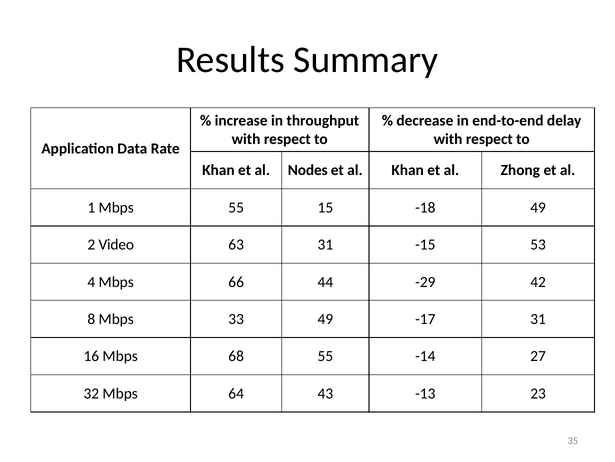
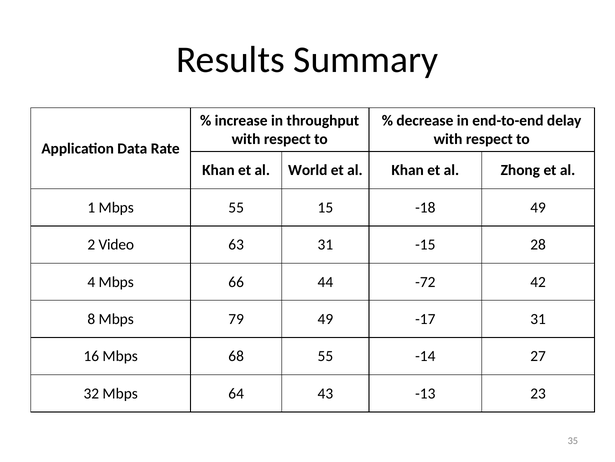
Nodes: Nodes -> World
53: 53 -> 28
-29: -29 -> -72
33: 33 -> 79
